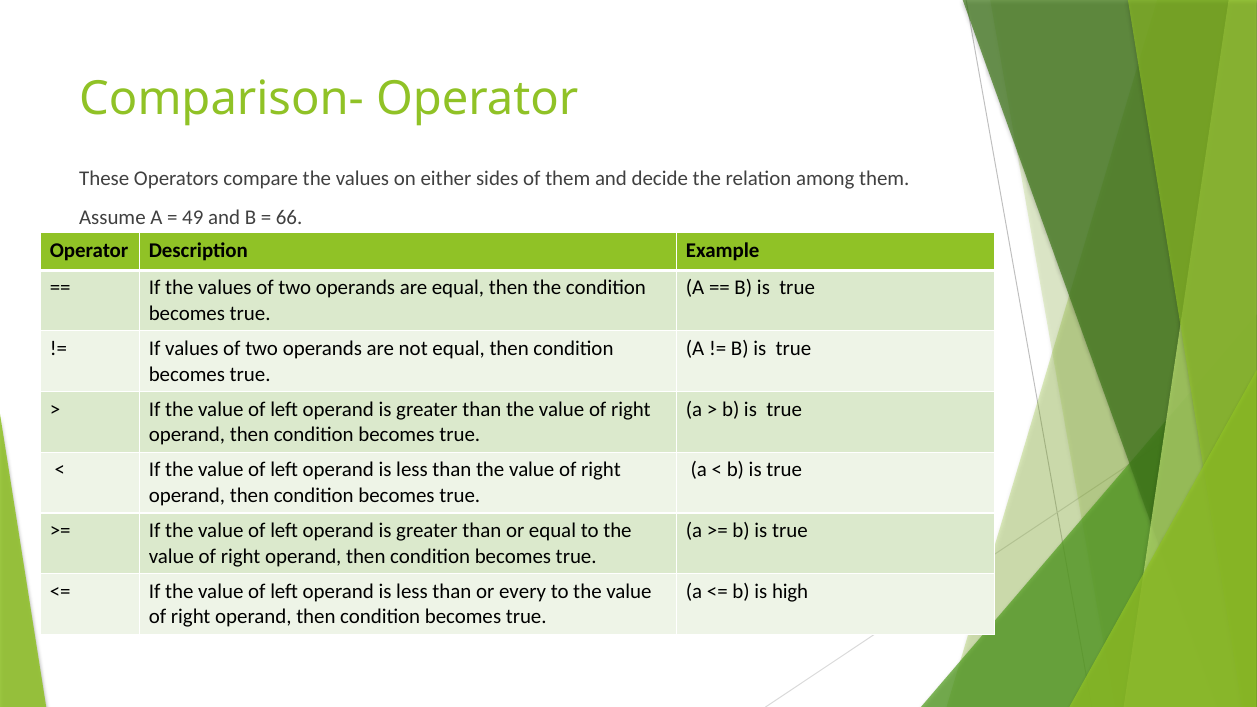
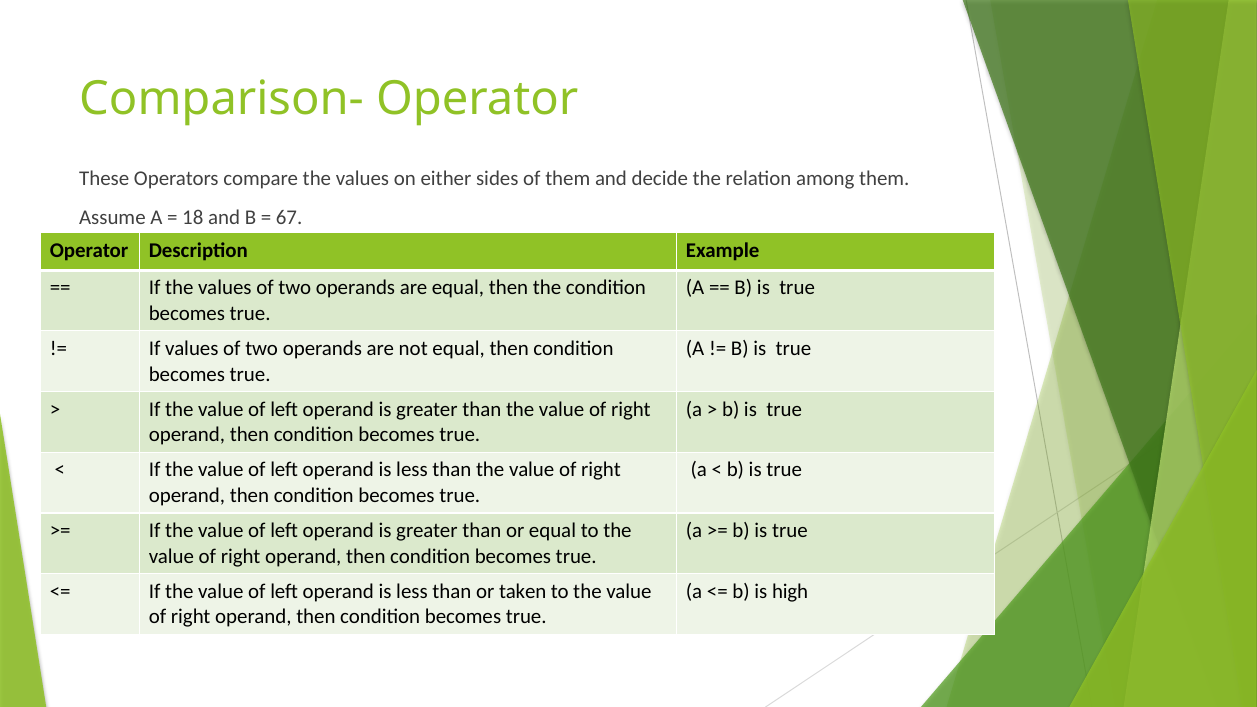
49: 49 -> 18
66: 66 -> 67
every: every -> taken
